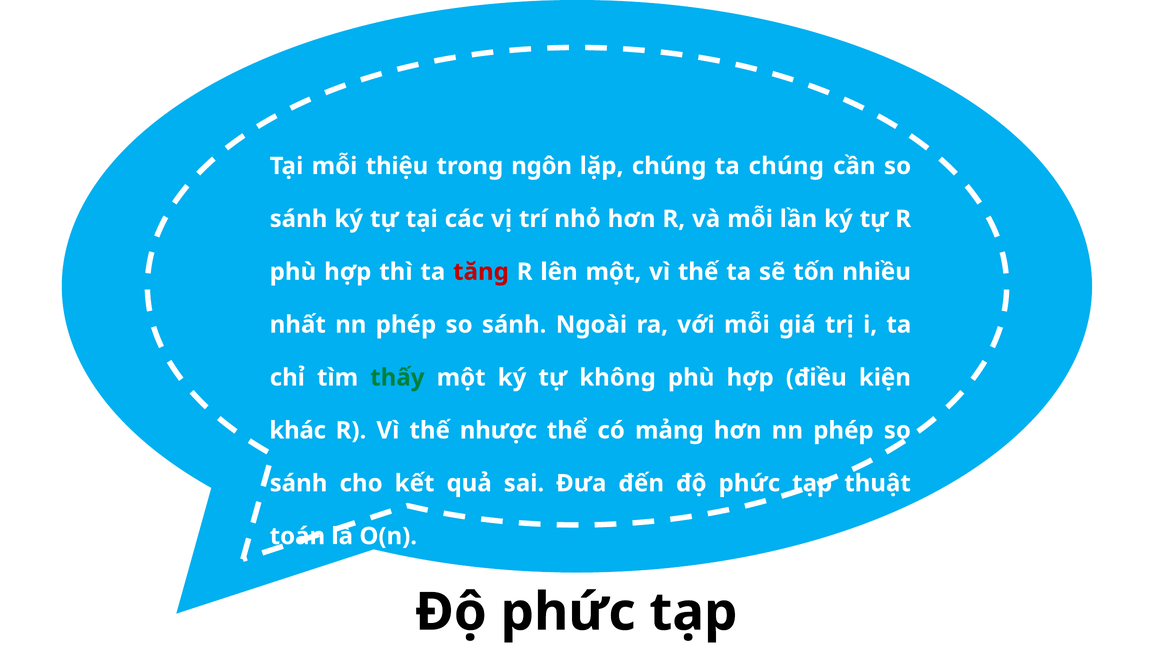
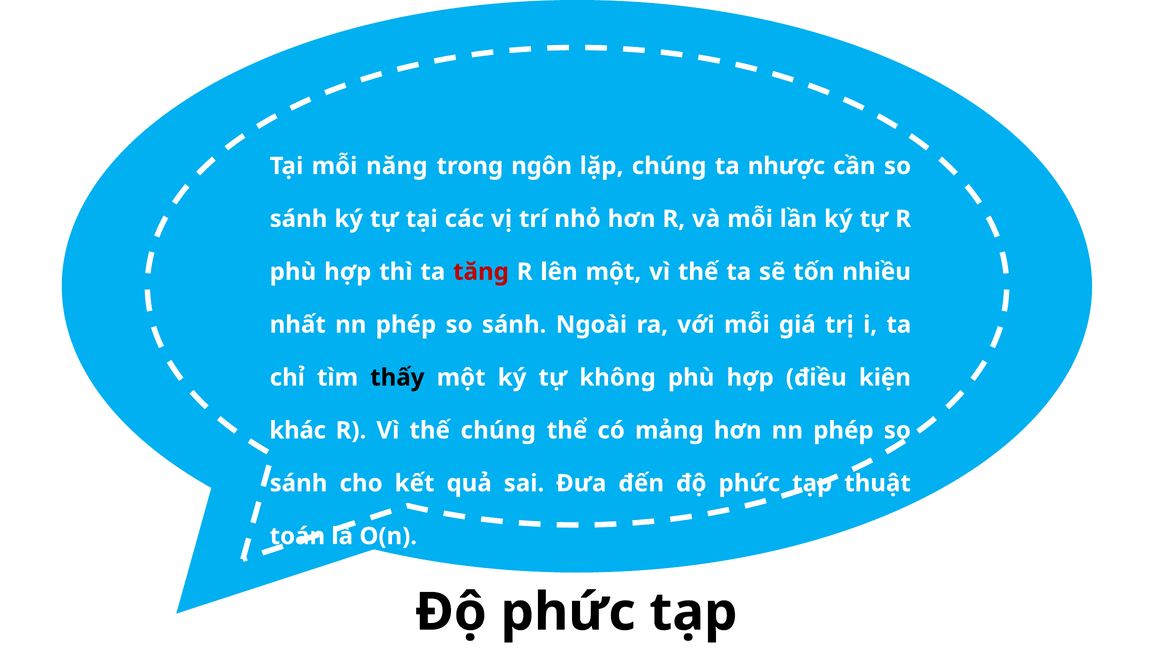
thiệu: thiệu -> năng
ta chúng: chúng -> nhược
thấy colour: green -> black
thế nhược: nhược -> chúng
